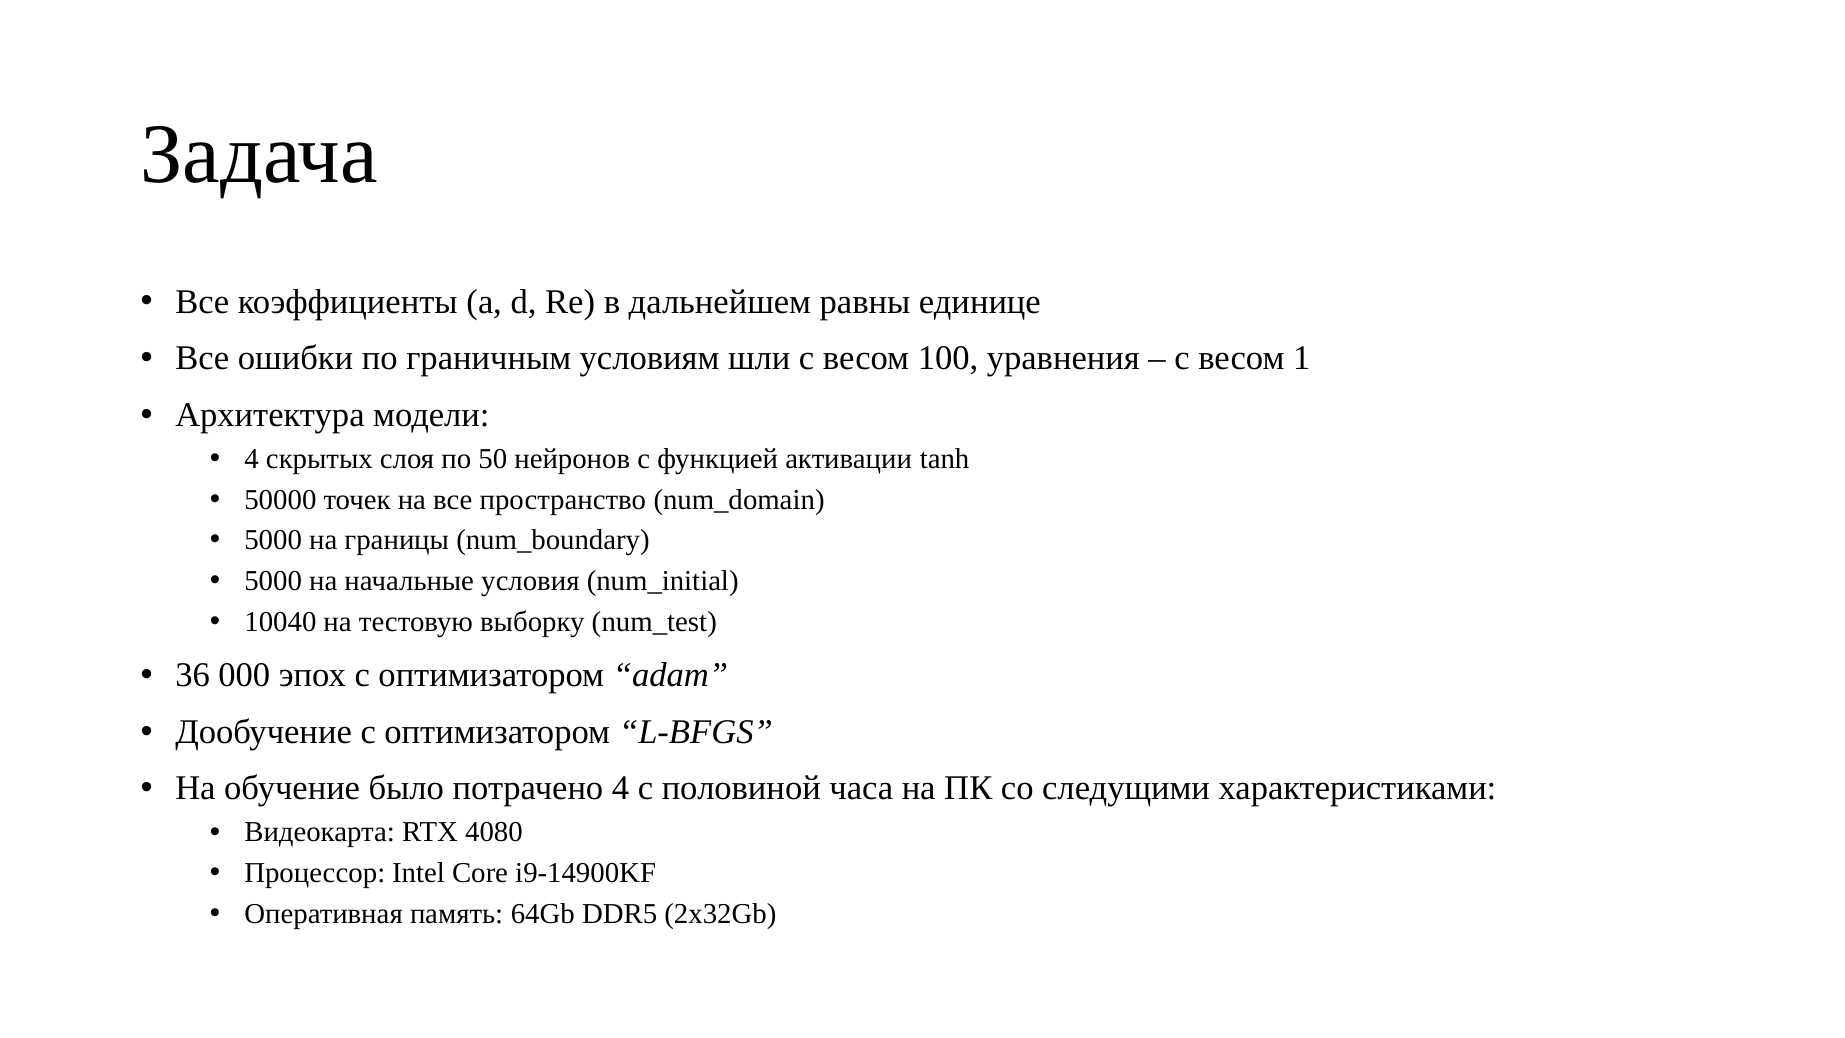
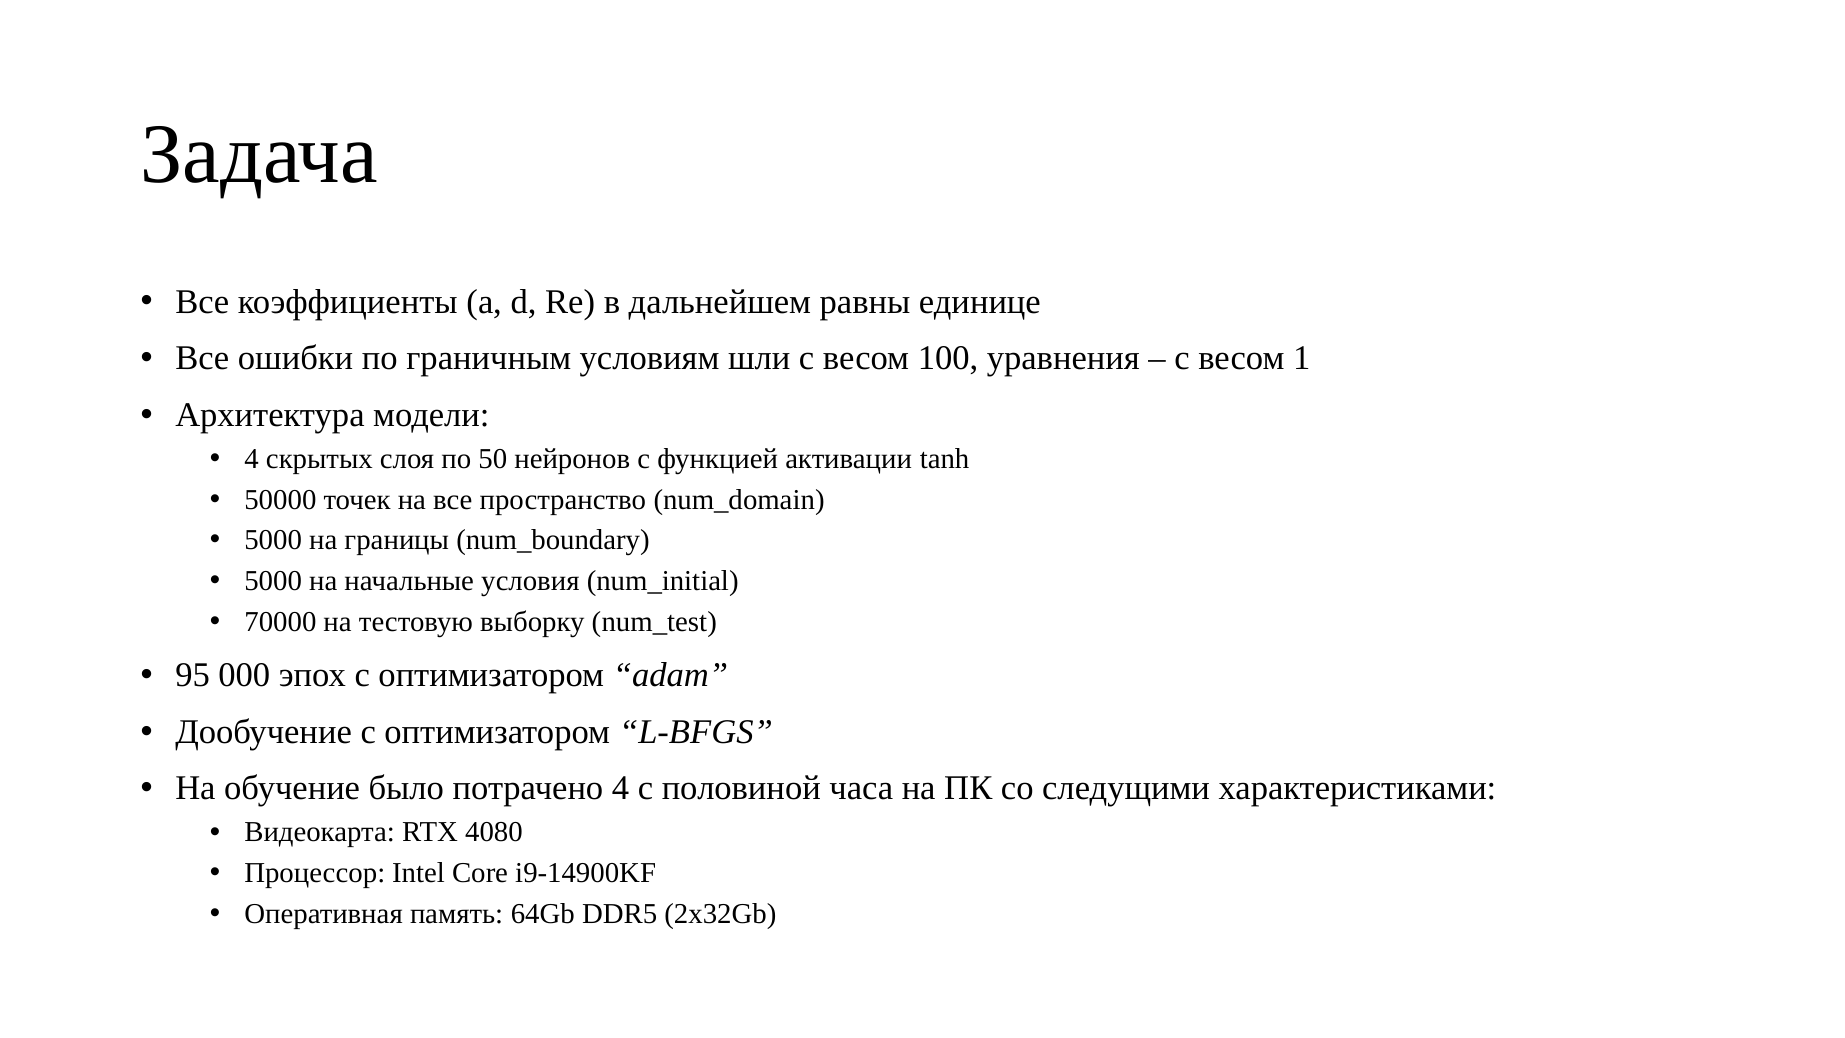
10040: 10040 -> 70000
36: 36 -> 95
